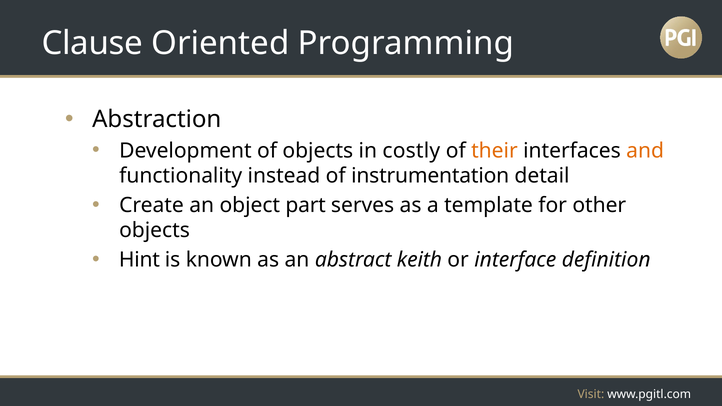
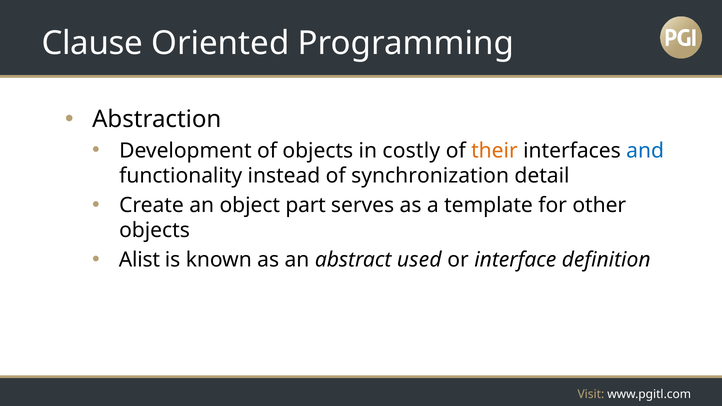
and colour: orange -> blue
instrumentation: instrumentation -> synchronization
Hint: Hint -> Alist
keith: keith -> used
